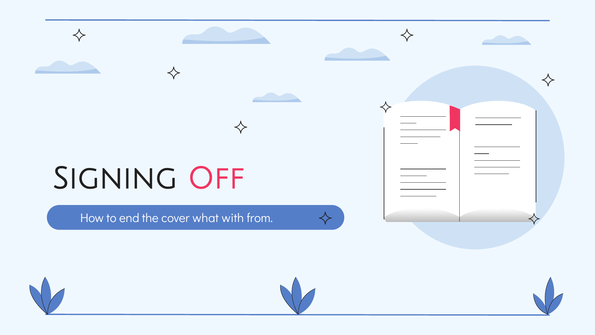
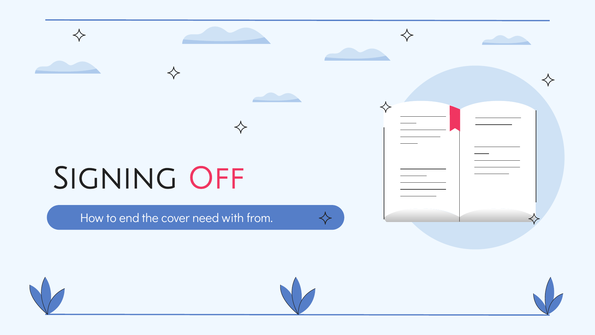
what: what -> need
